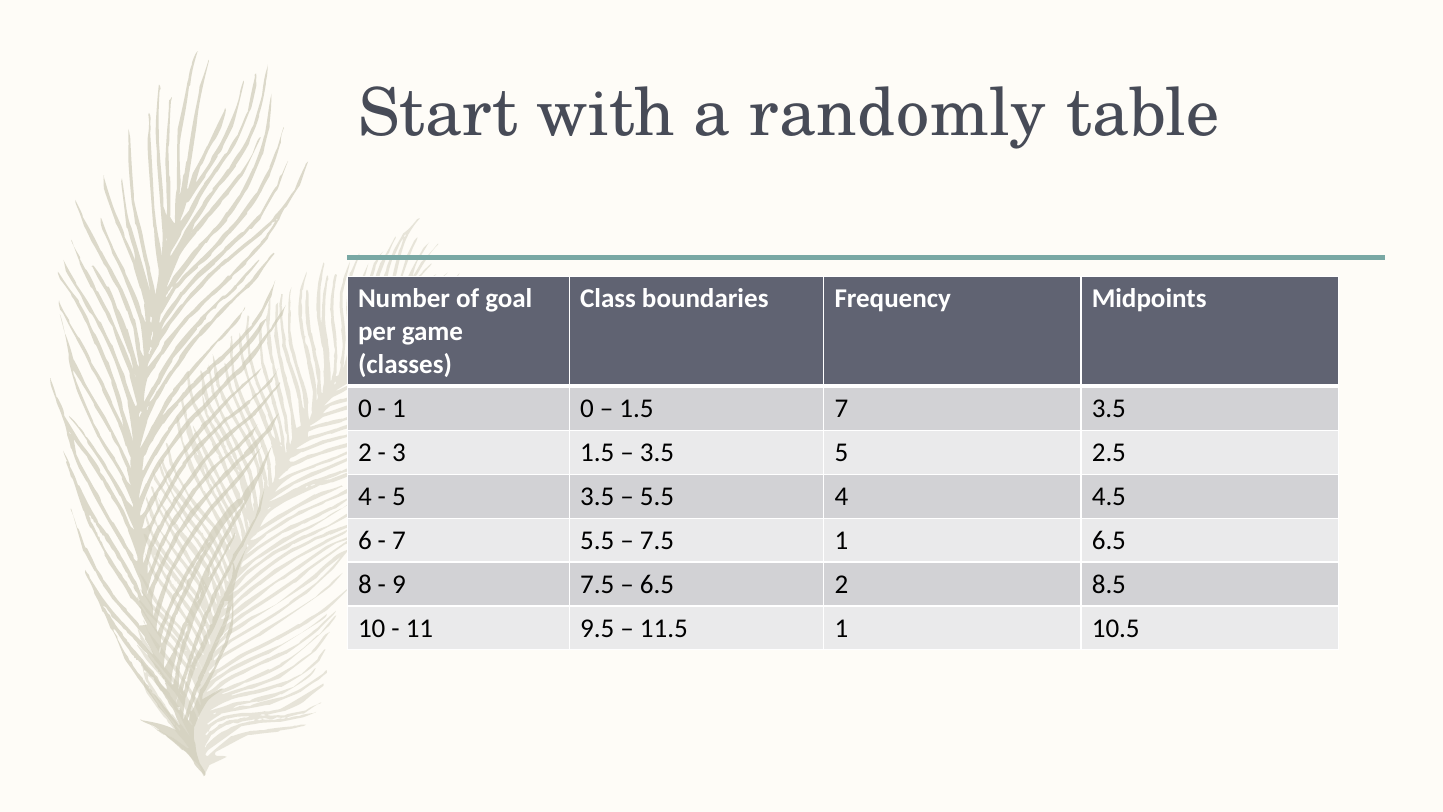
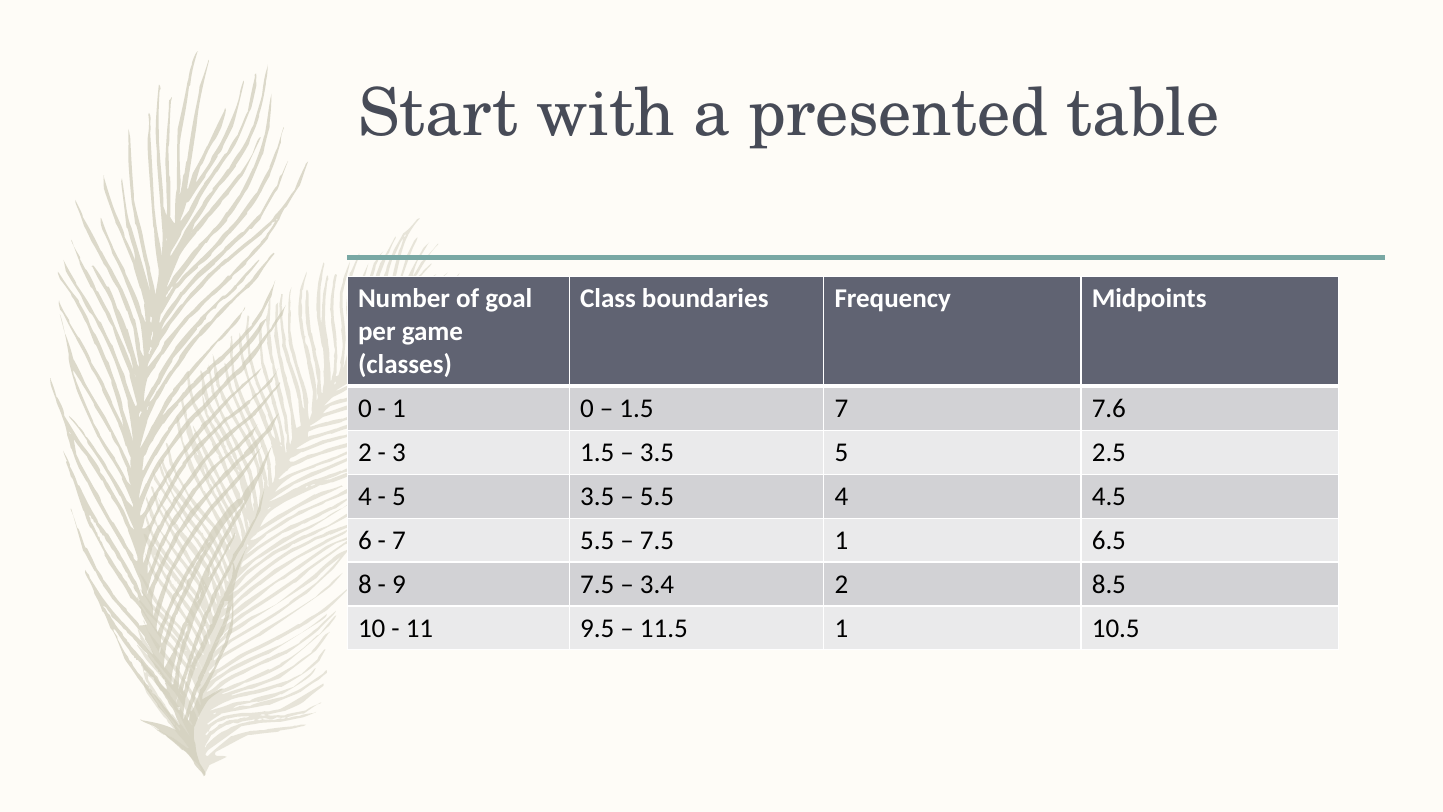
randomly: randomly -> presented
7 3.5: 3.5 -> 7.6
6.5 at (657, 584): 6.5 -> 3.4
